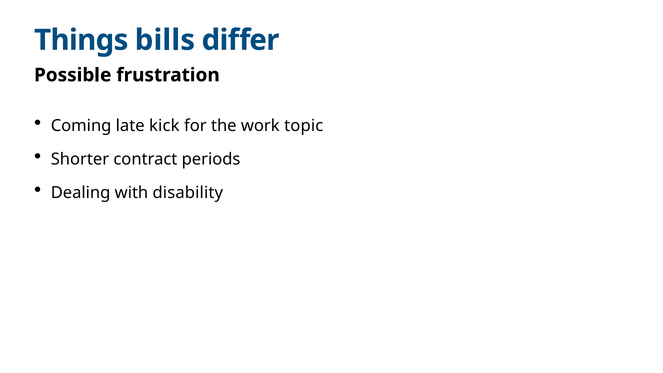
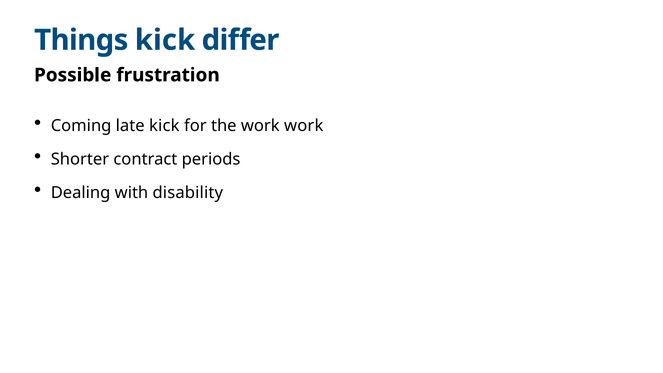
Things bills: bills -> kick
work topic: topic -> work
